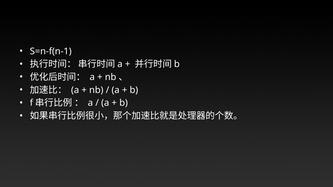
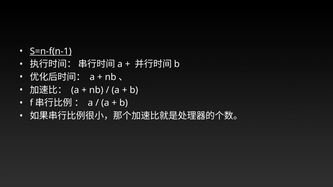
S=n-f(n-1 underline: none -> present
